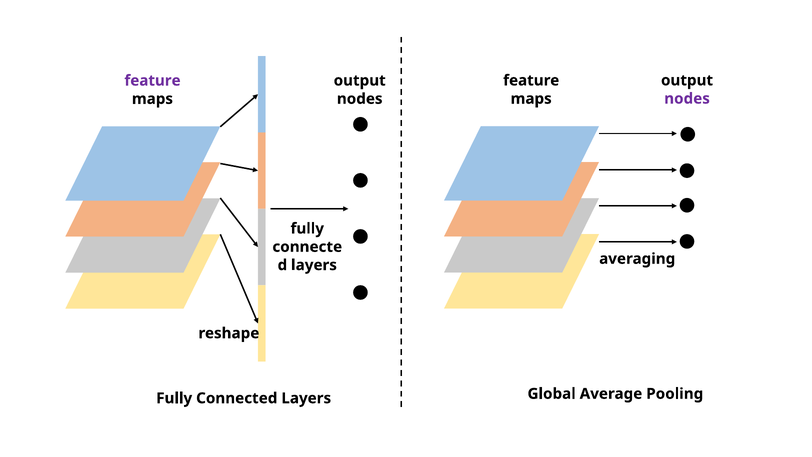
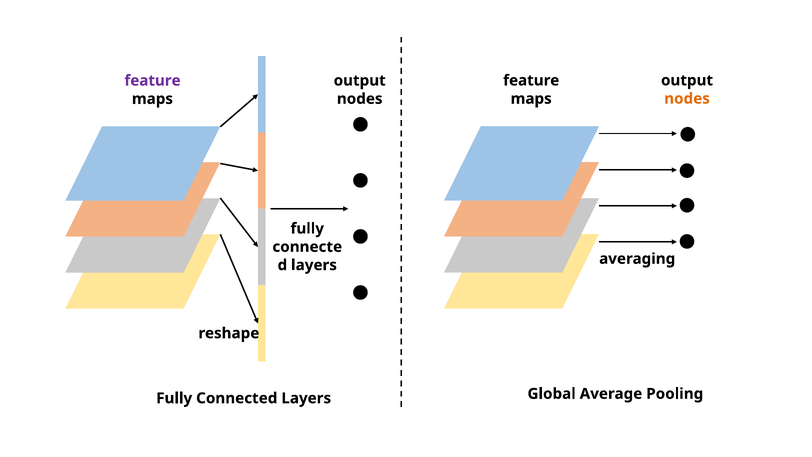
nodes at (687, 99) colour: purple -> orange
